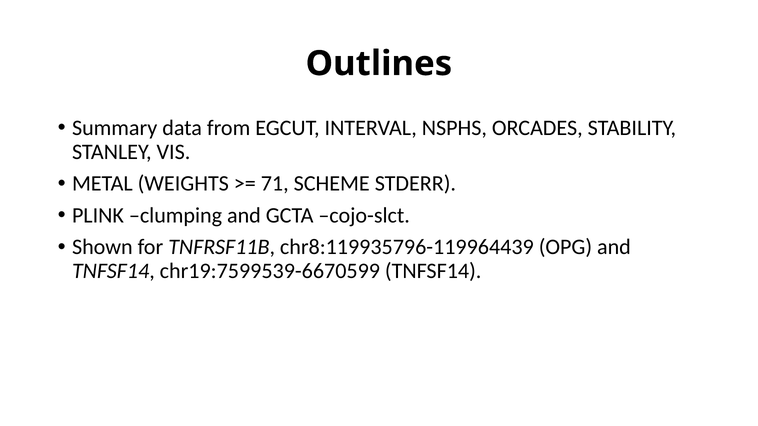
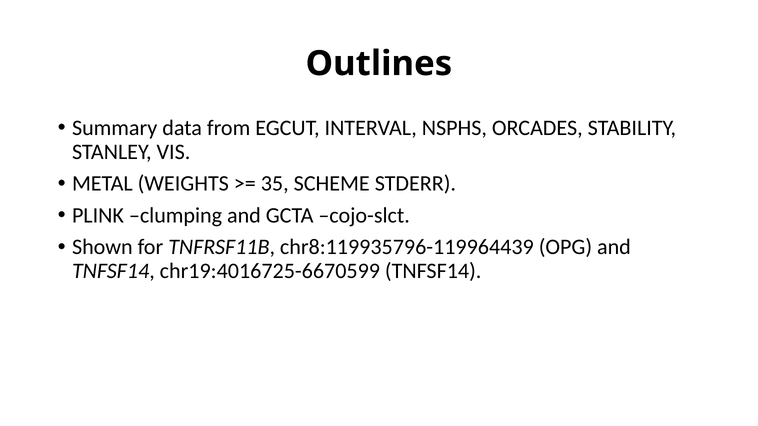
71: 71 -> 35
chr19:7599539-6670599: chr19:7599539-6670599 -> chr19:4016725-6670599
